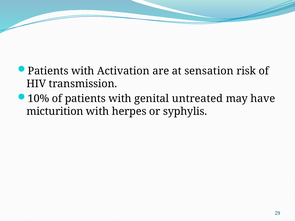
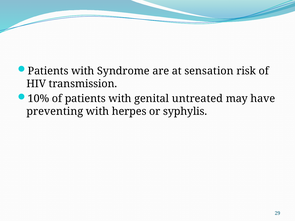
Activation: Activation -> Syndrome
micturition: micturition -> preventing
